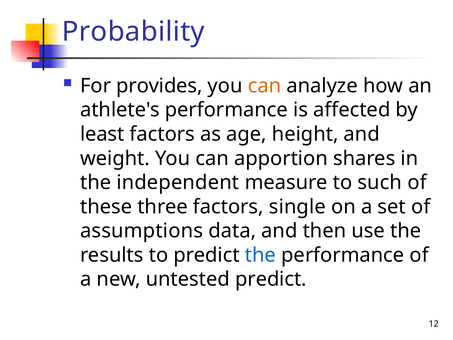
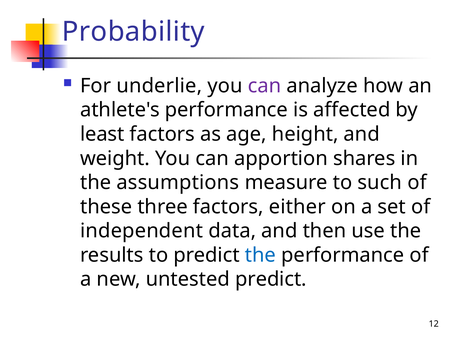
provides: provides -> underlie
can at (265, 86) colour: orange -> purple
independent: independent -> assumptions
single: single -> either
assumptions: assumptions -> independent
